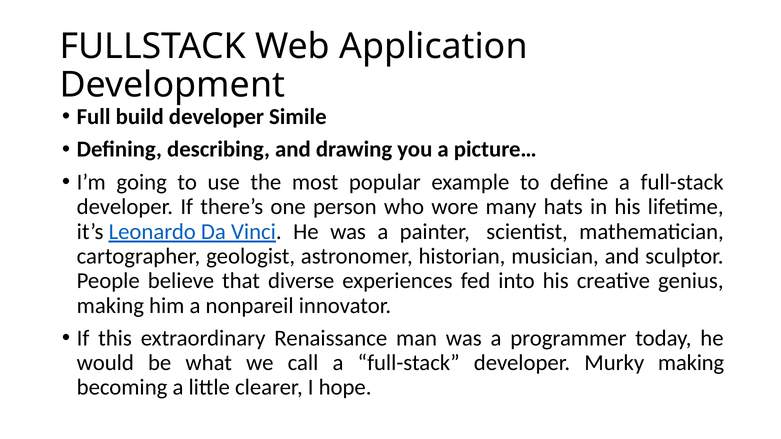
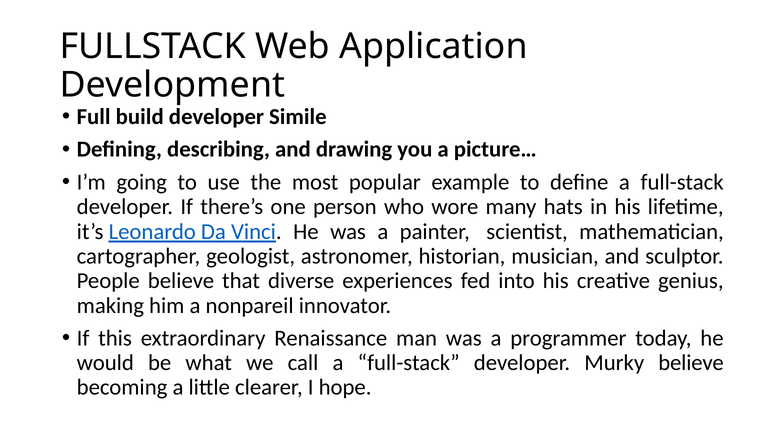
Murky making: making -> believe
